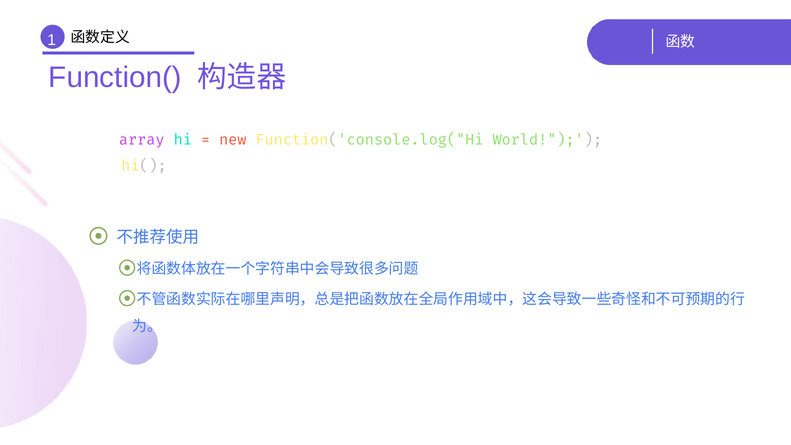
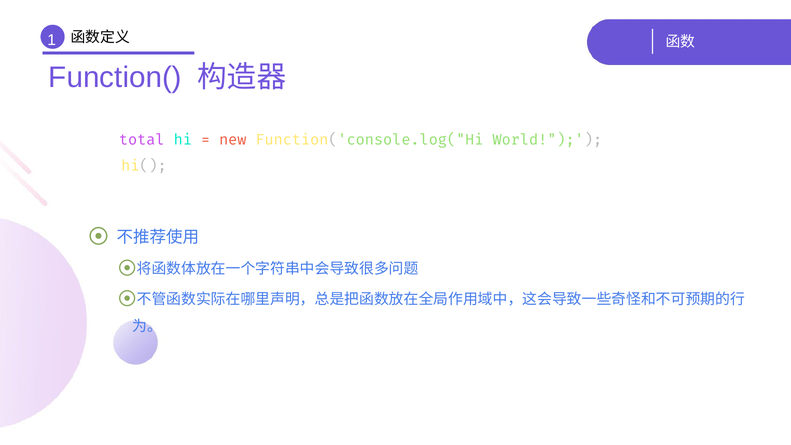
array: array -> total
